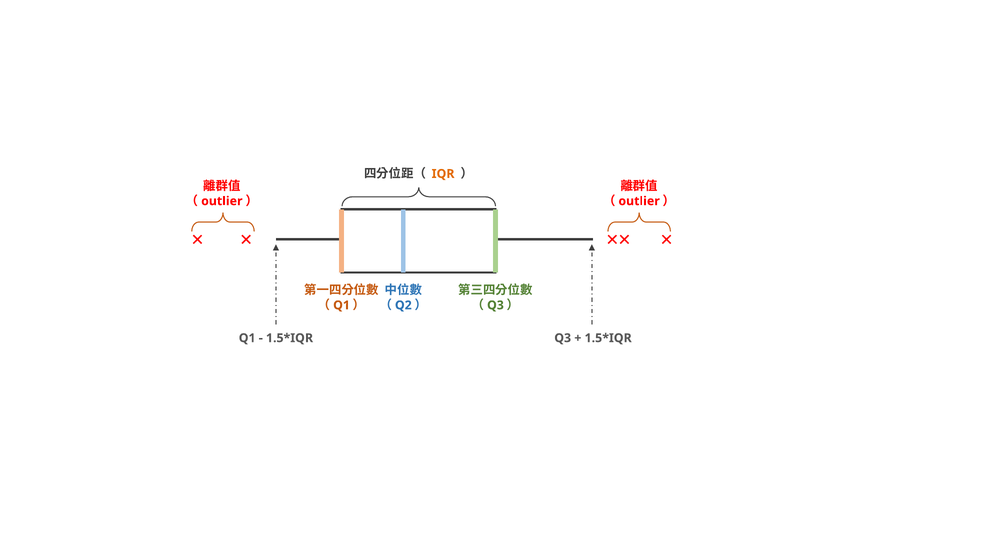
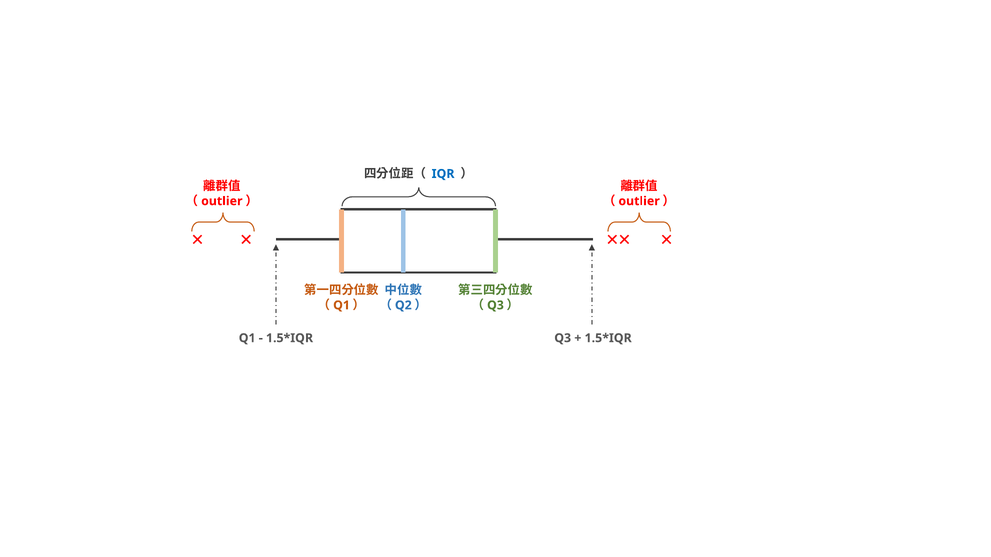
IQR colour: orange -> blue
